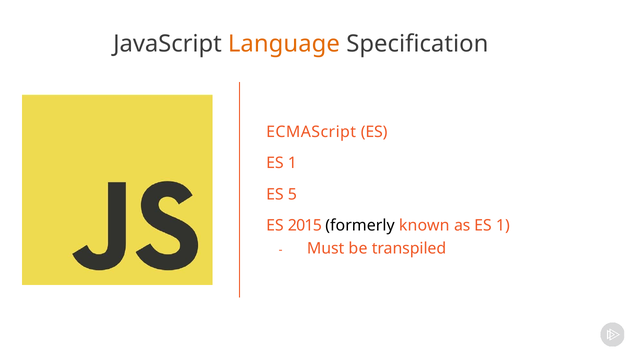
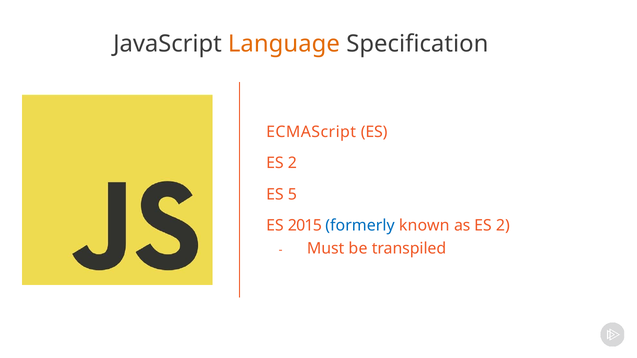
1 at (292, 163): 1 -> 2
formerly colour: black -> blue
as ES 1: 1 -> 2
